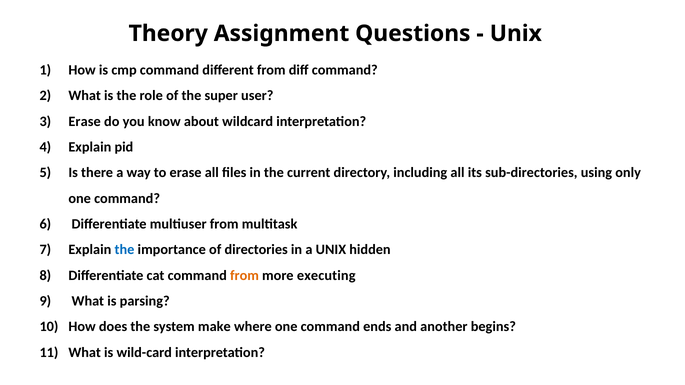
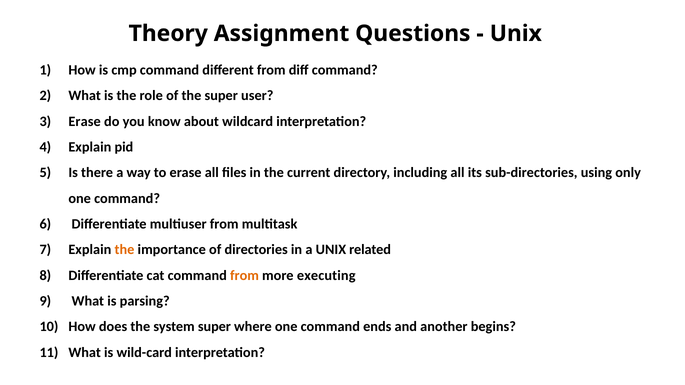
the at (124, 250) colour: blue -> orange
hidden: hidden -> related
system make: make -> super
